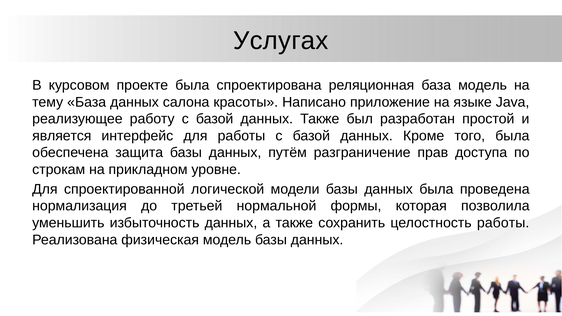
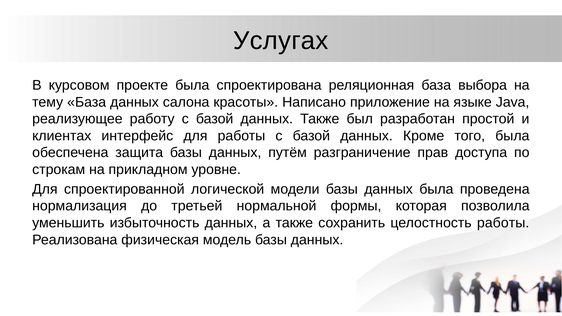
база модель: модель -> выбора
является: является -> клиентах
